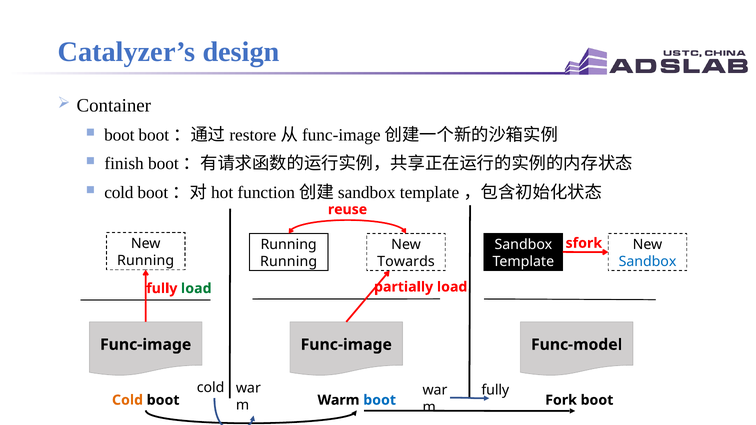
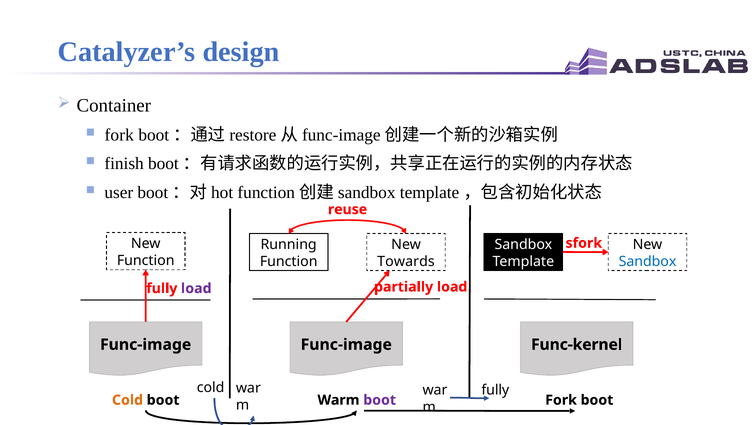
boot at (119, 135): boot -> fork
cold at (119, 192): cold -> user
Running at (146, 261): Running -> Function
Running at (289, 262): Running -> Function
load at (196, 289) colour: green -> purple
Func-model: Func-model -> Func-kernel
boot at (380, 400) colour: blue -> purple
